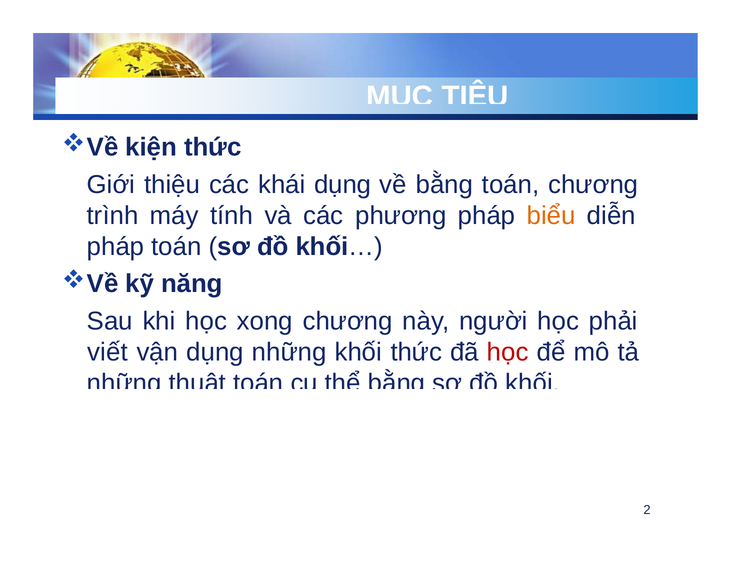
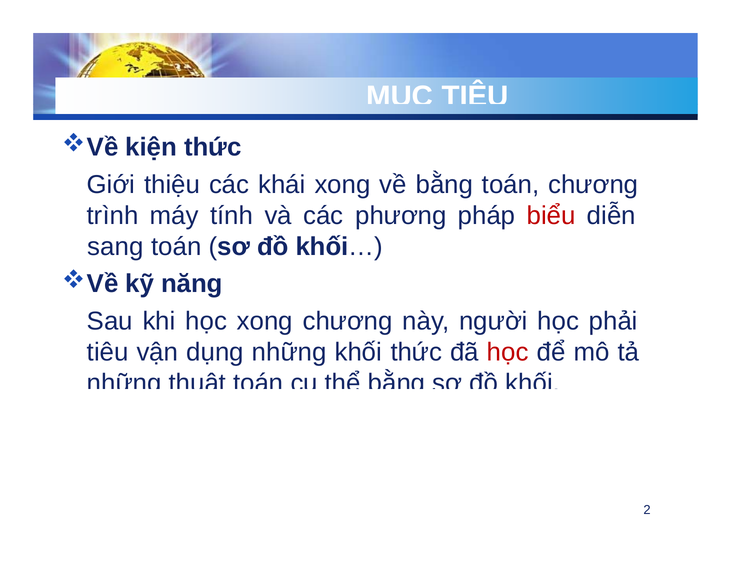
khái dụng: dụng -> xong
biểu colour: orange -> red
pháp at (116, 247): pháp -> sang
viết at (108, 352): viết -> tiêu
